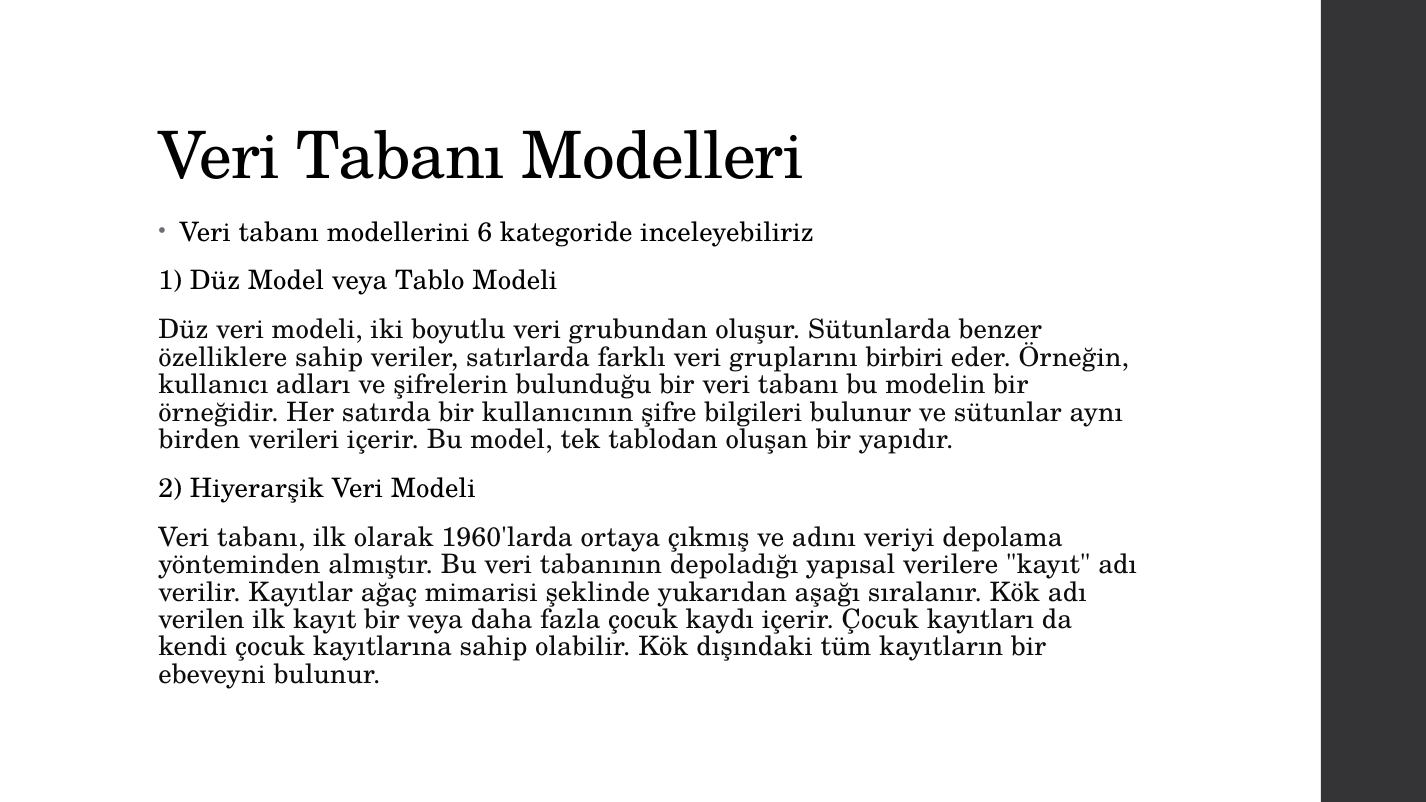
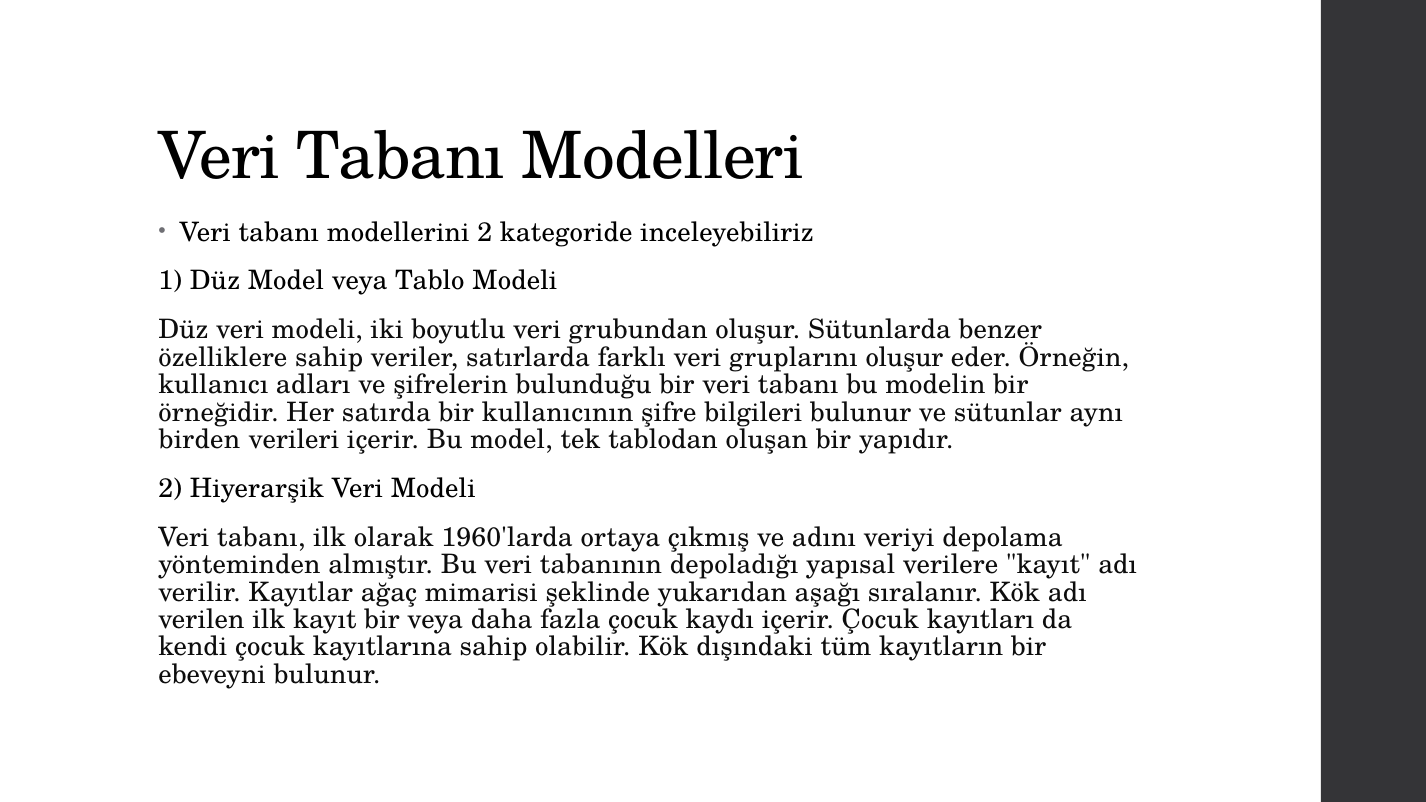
modellerini 6: 6 -> 2
gruplarını birbiri: birbiri -> oluşur
